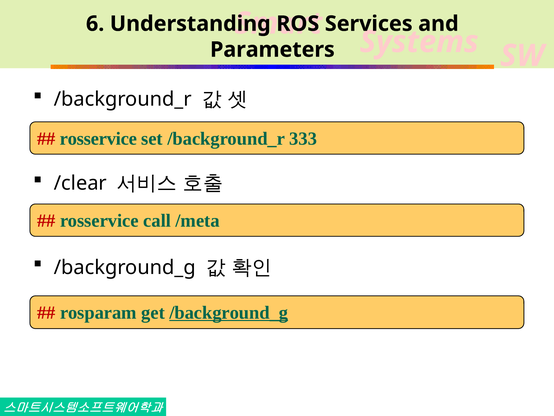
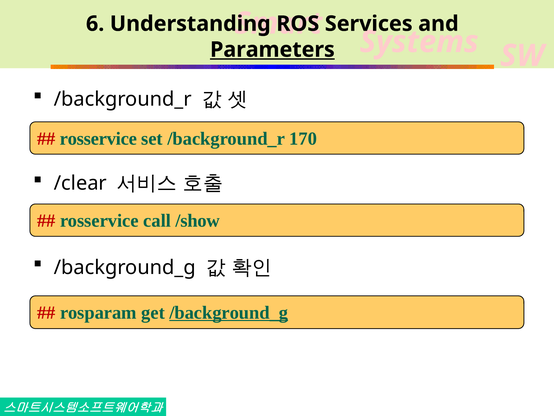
Parameters underline: none -> present
333: 333 -> 170
/meta: /meta -> /show
